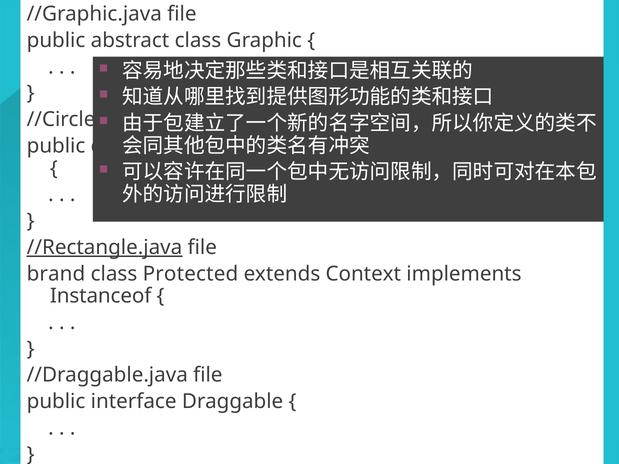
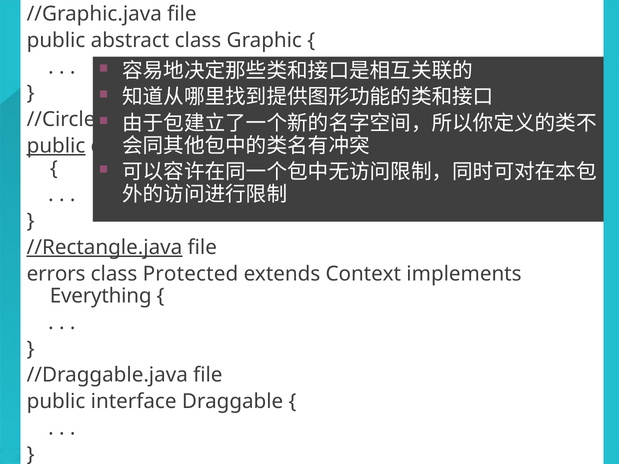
public at (56, 146) underline: none -> present
brand: brand -> errors
Instanceof: Instanceof -> Everything
